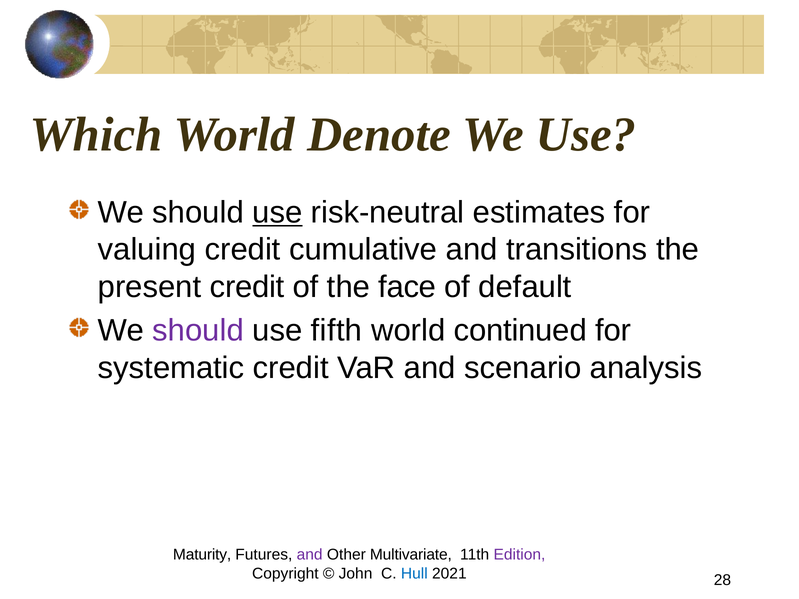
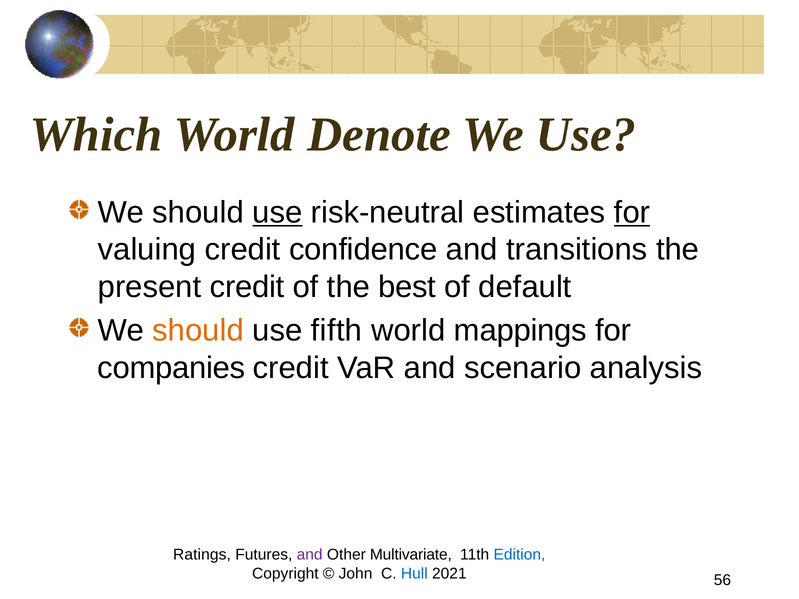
for at (632, 212) underline: none -> present
cumulative: cumulative -> confidence
face: face -> best
should at (198, 331) colour: purple -> orange
continued: continued -> mappings
systematic: systematic -> companies
Maturity: Maturity -> Ratings
Edition colour: purple -> blue
28: 28 -> 56
